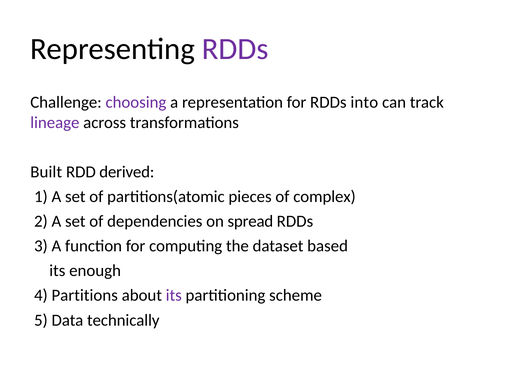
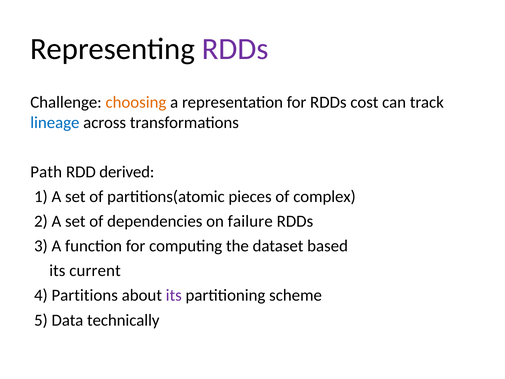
choosing colour: purple -> orange
into: into -> cost
lineage colour: purple -> blue
Built: Built -> Path
spread: spread -> failure
enough: enough -> current
